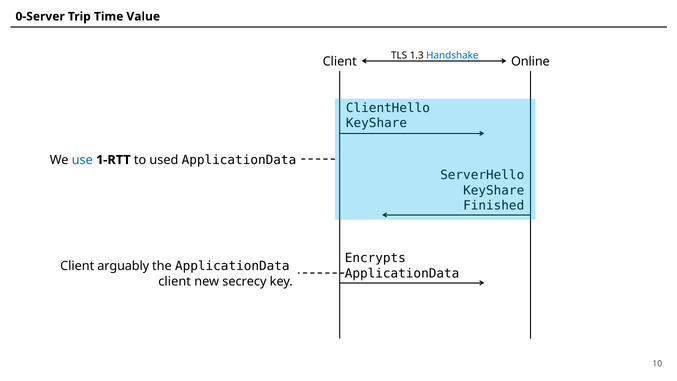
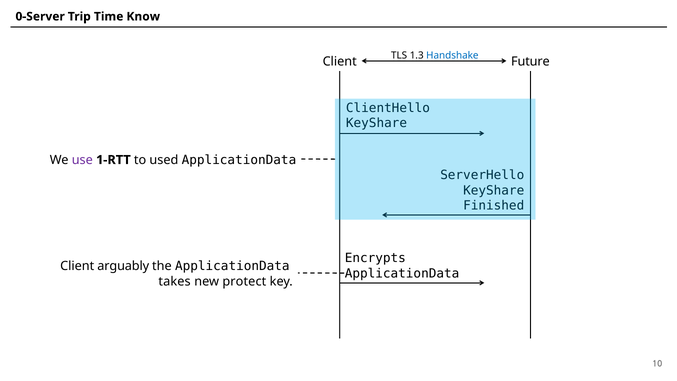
Value: Value -> Know
Online: Online -> Future
use colour: blue -> purple
client at (175, 281): client -> takes
secrecy: secrecy -> protect
